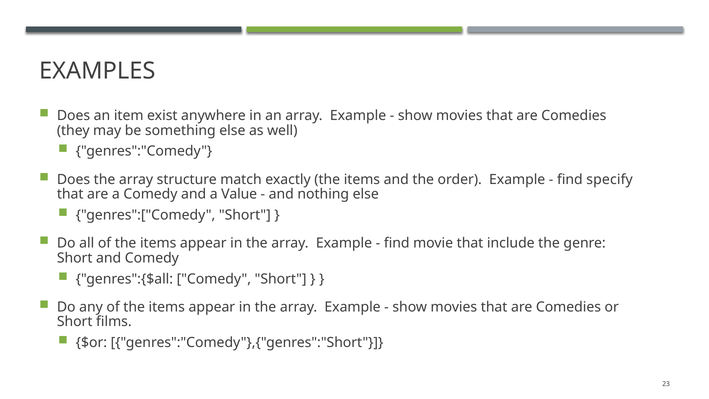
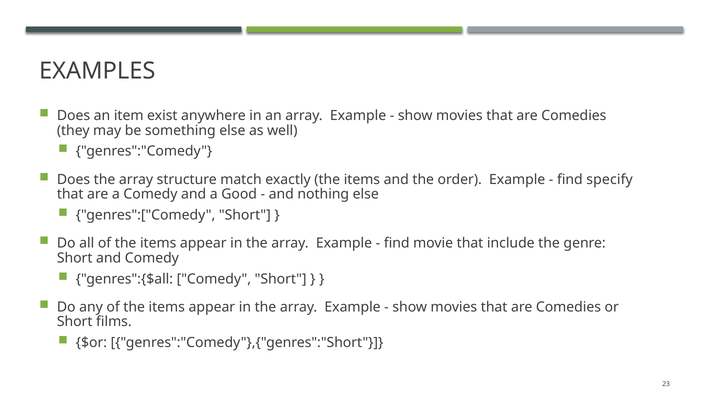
Value: Value -> Good
